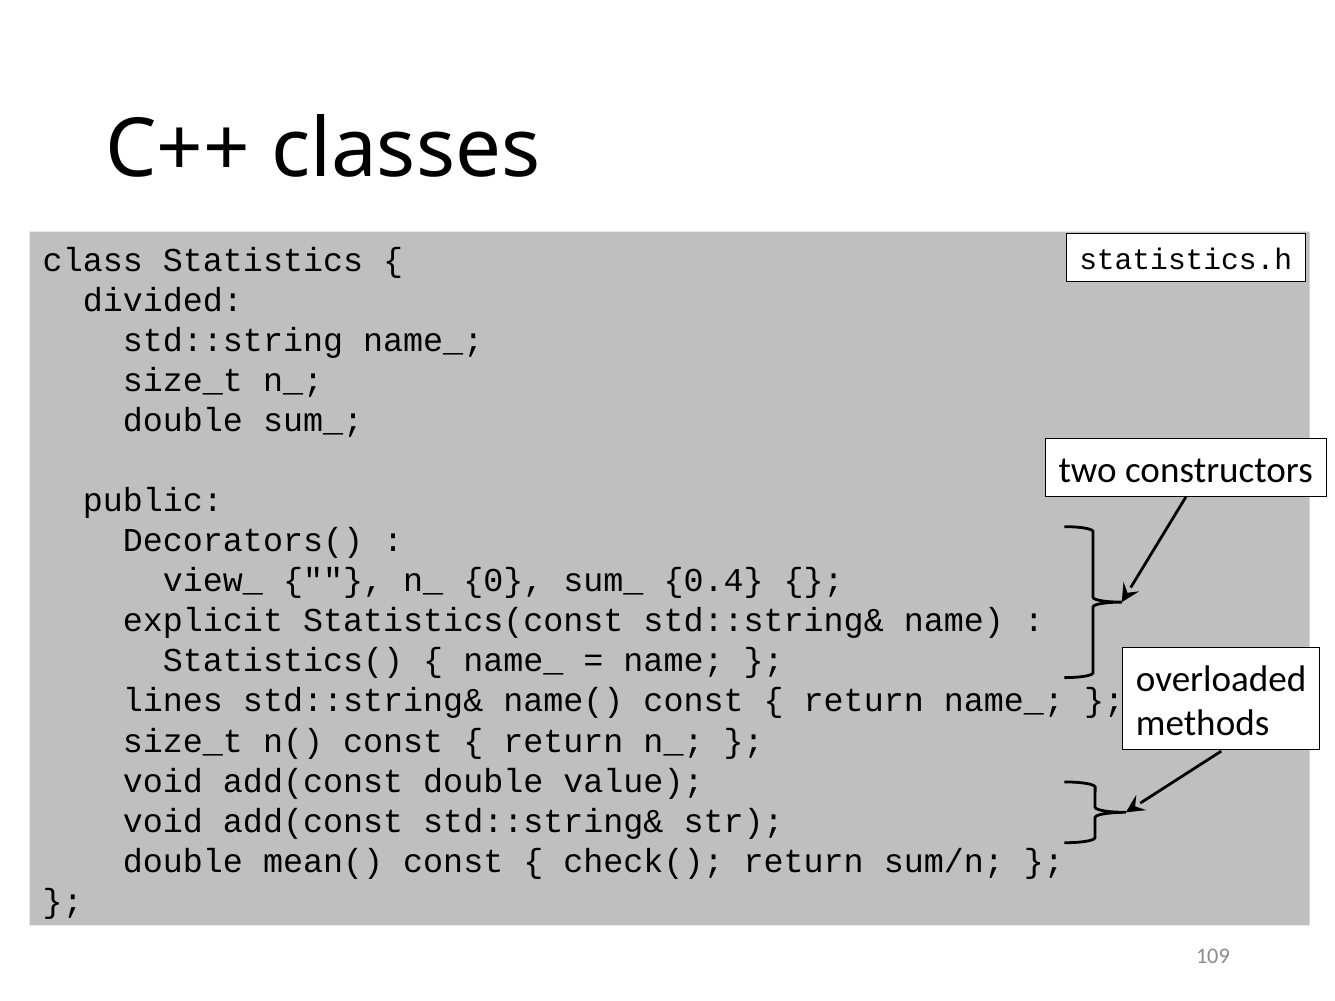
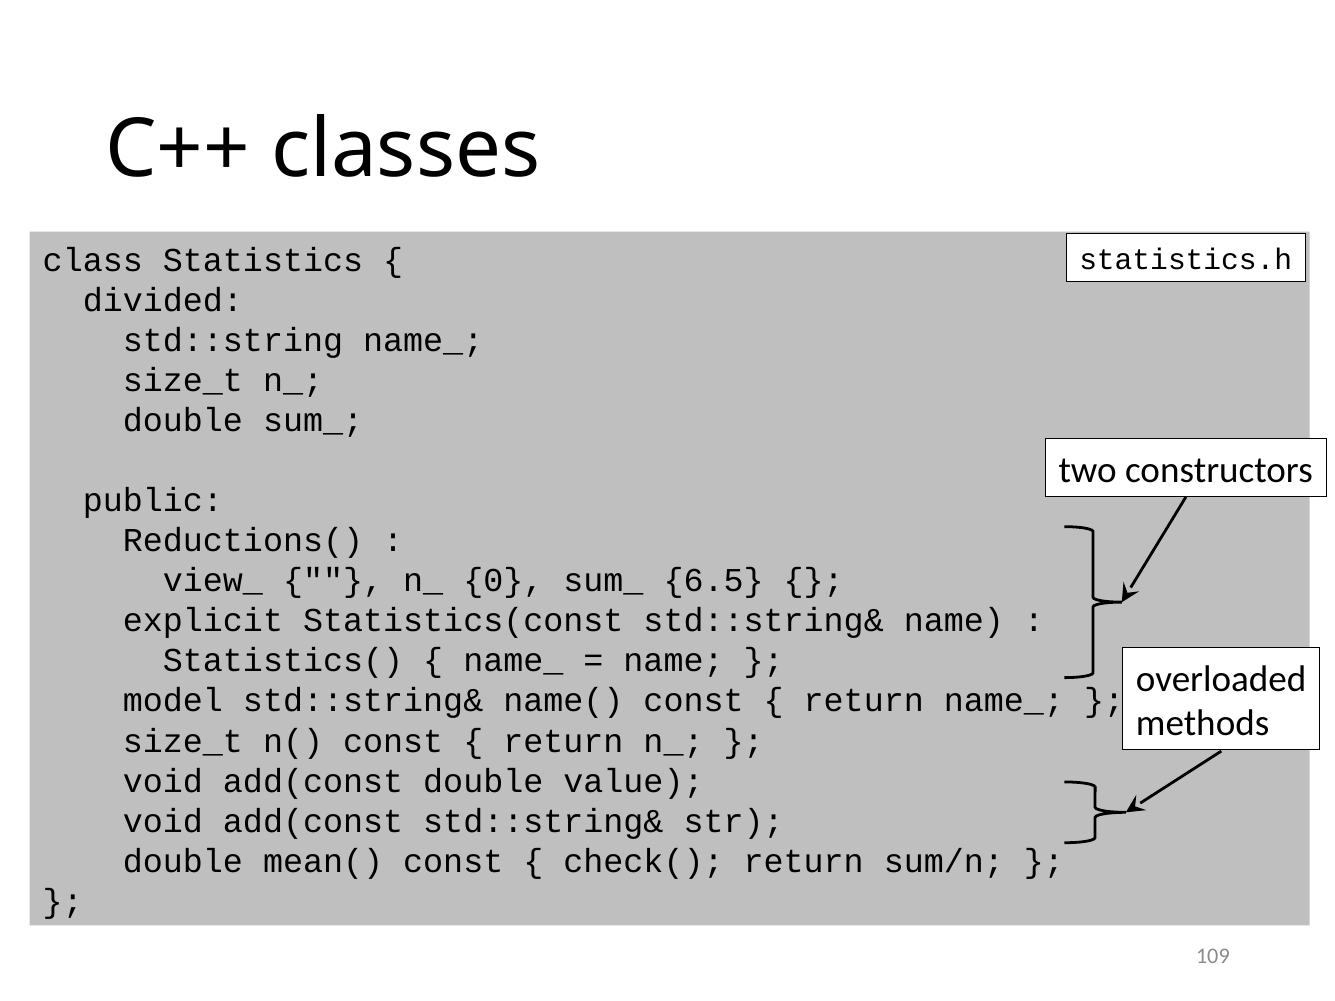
Decorators(: Decorators( -> Reductions(
0.4: 0.4 -> 6.5
lines: lines -> model
